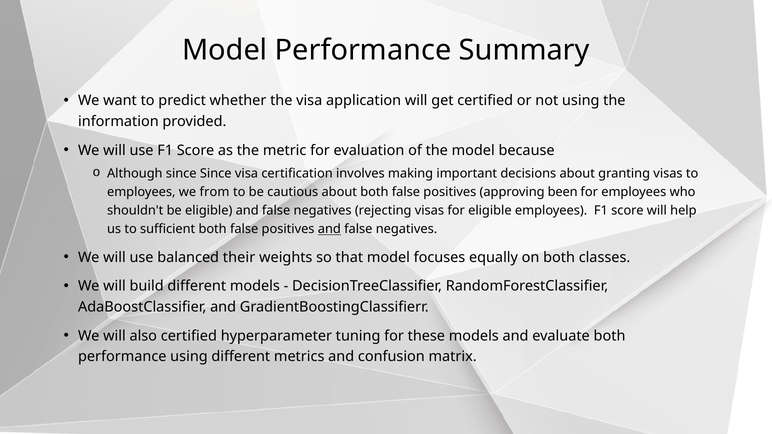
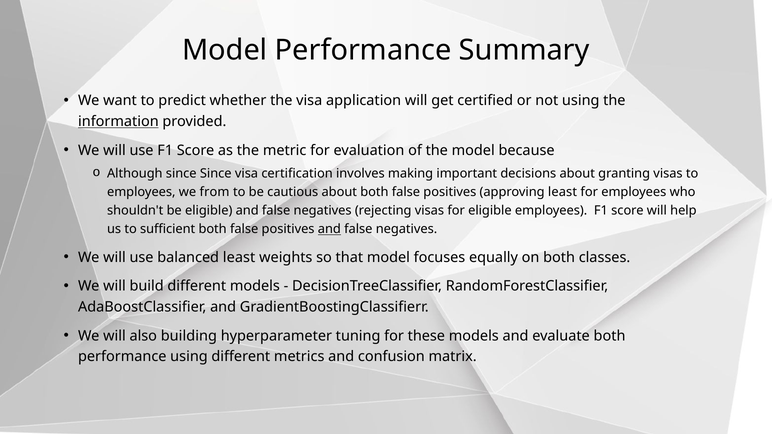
information underline: none -> present
approving been: been -> least
balanced their: their -> least
also certified: certified -> building
